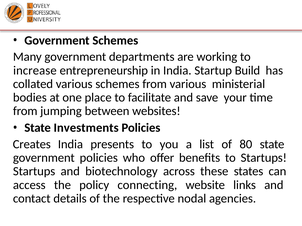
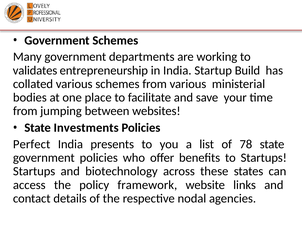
increase: increase -> validates
Creates: Creates -> Perfect
80: 80 -> 78
connecting: connecting -> framework
